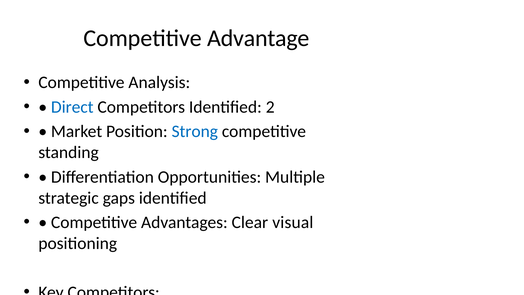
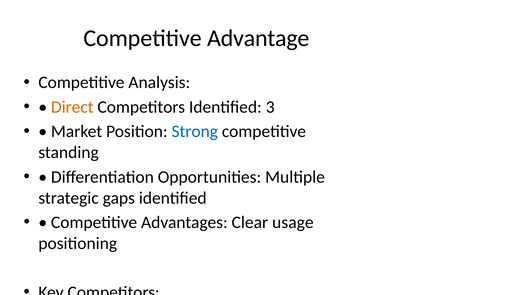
Direct colour: blue -> orange
2: 2 -> 3
visual: visual -> usage
